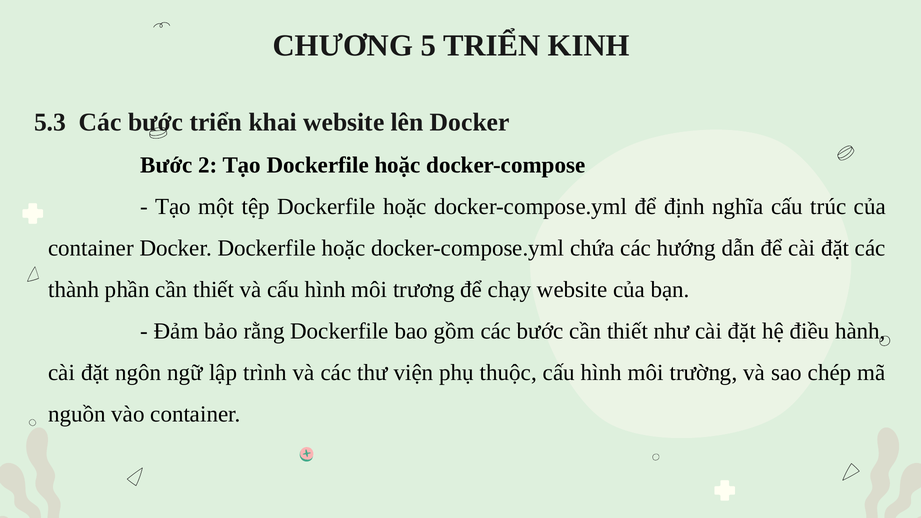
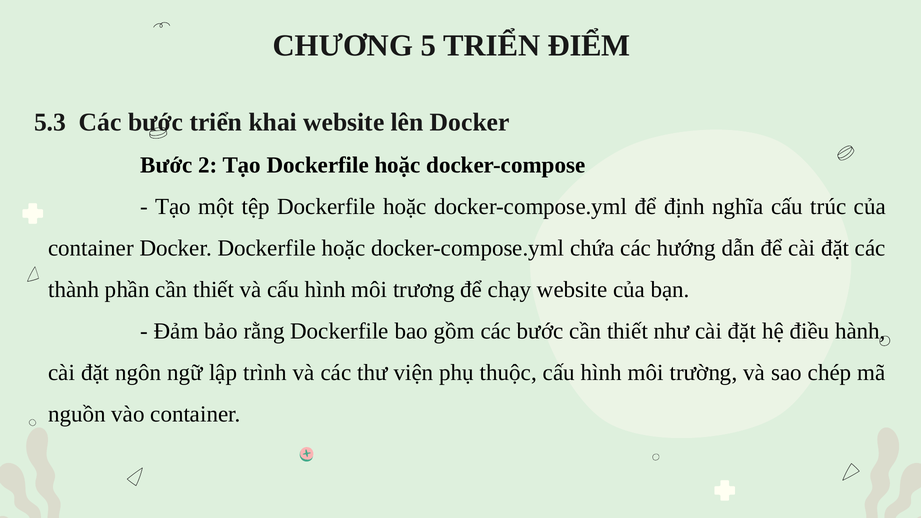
KINH: KINH -> ĐIỂM
